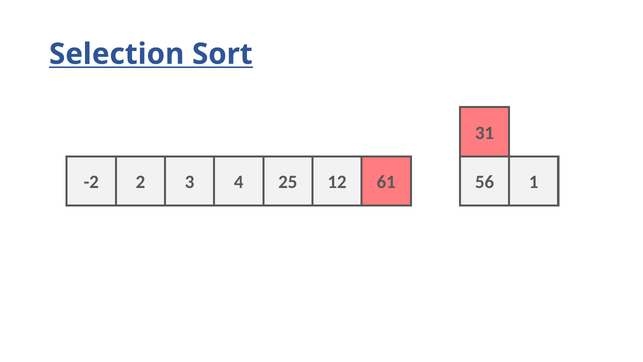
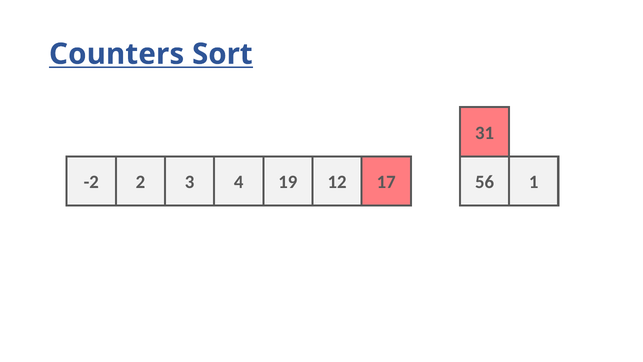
Selection: Selection -> Counters
25: 25 -> 19
61: 61 -> 17
